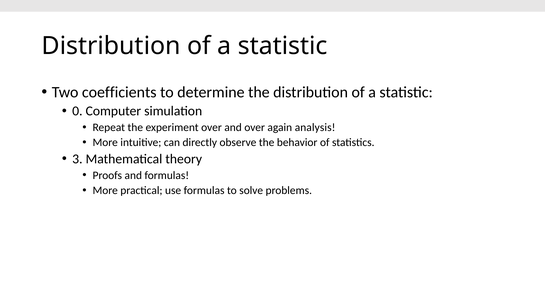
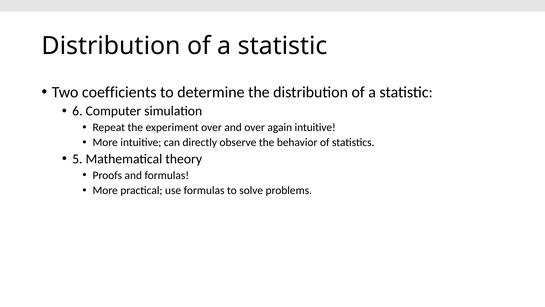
0: 0 -> 6
again analysis: analysis -> intuitive
3: 3 -> 5
